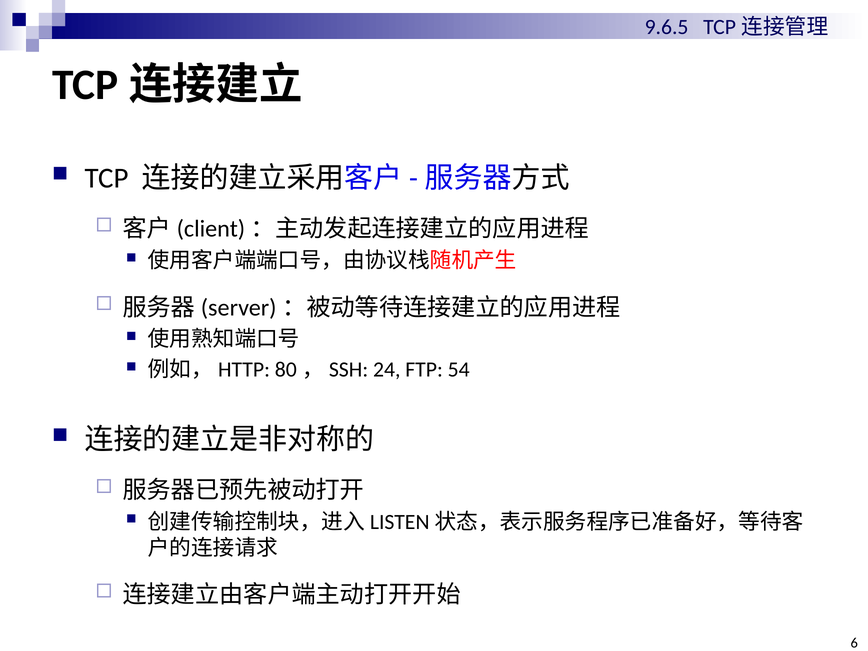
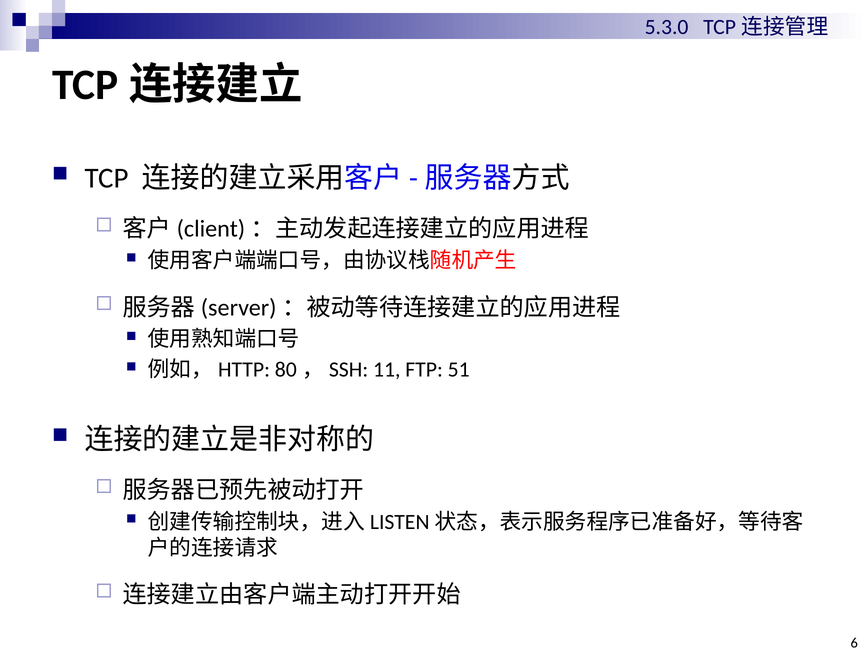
9.6.5: 9.6.5 -> 5.3.0
24: 24 -> 11
54: 54 -> 51
